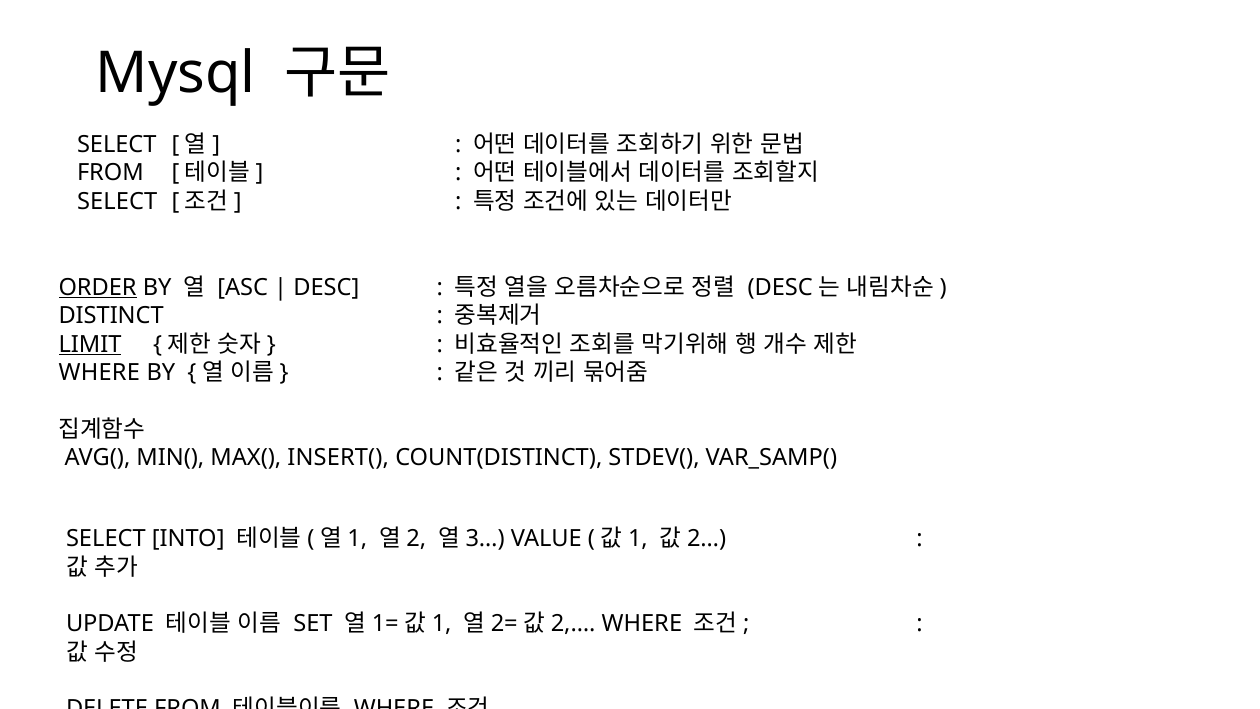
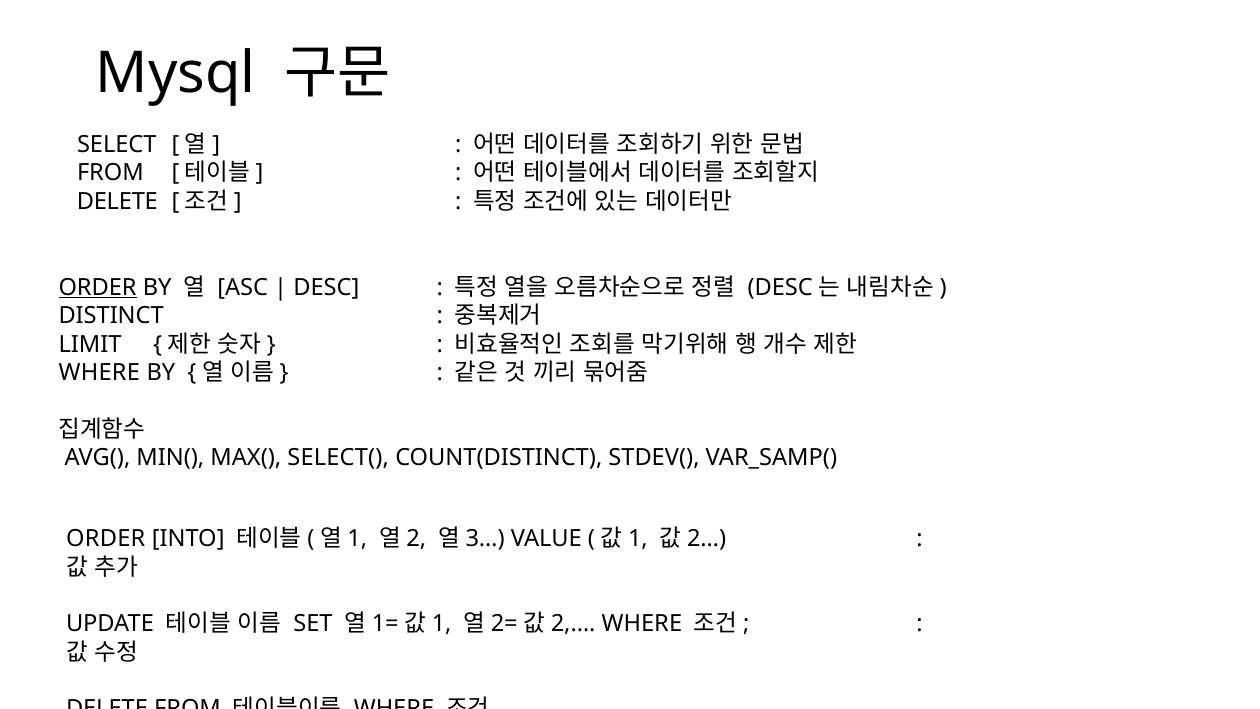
SELECT at (117, 201): SELECT -> DELETE
LIMIT underline: present -> none
INSERT(: INSERT( -> SELECT(
SELECT at (106, 539): SELECT -> ORDER
